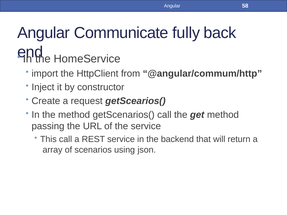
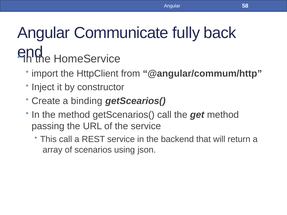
request: request -> binding
